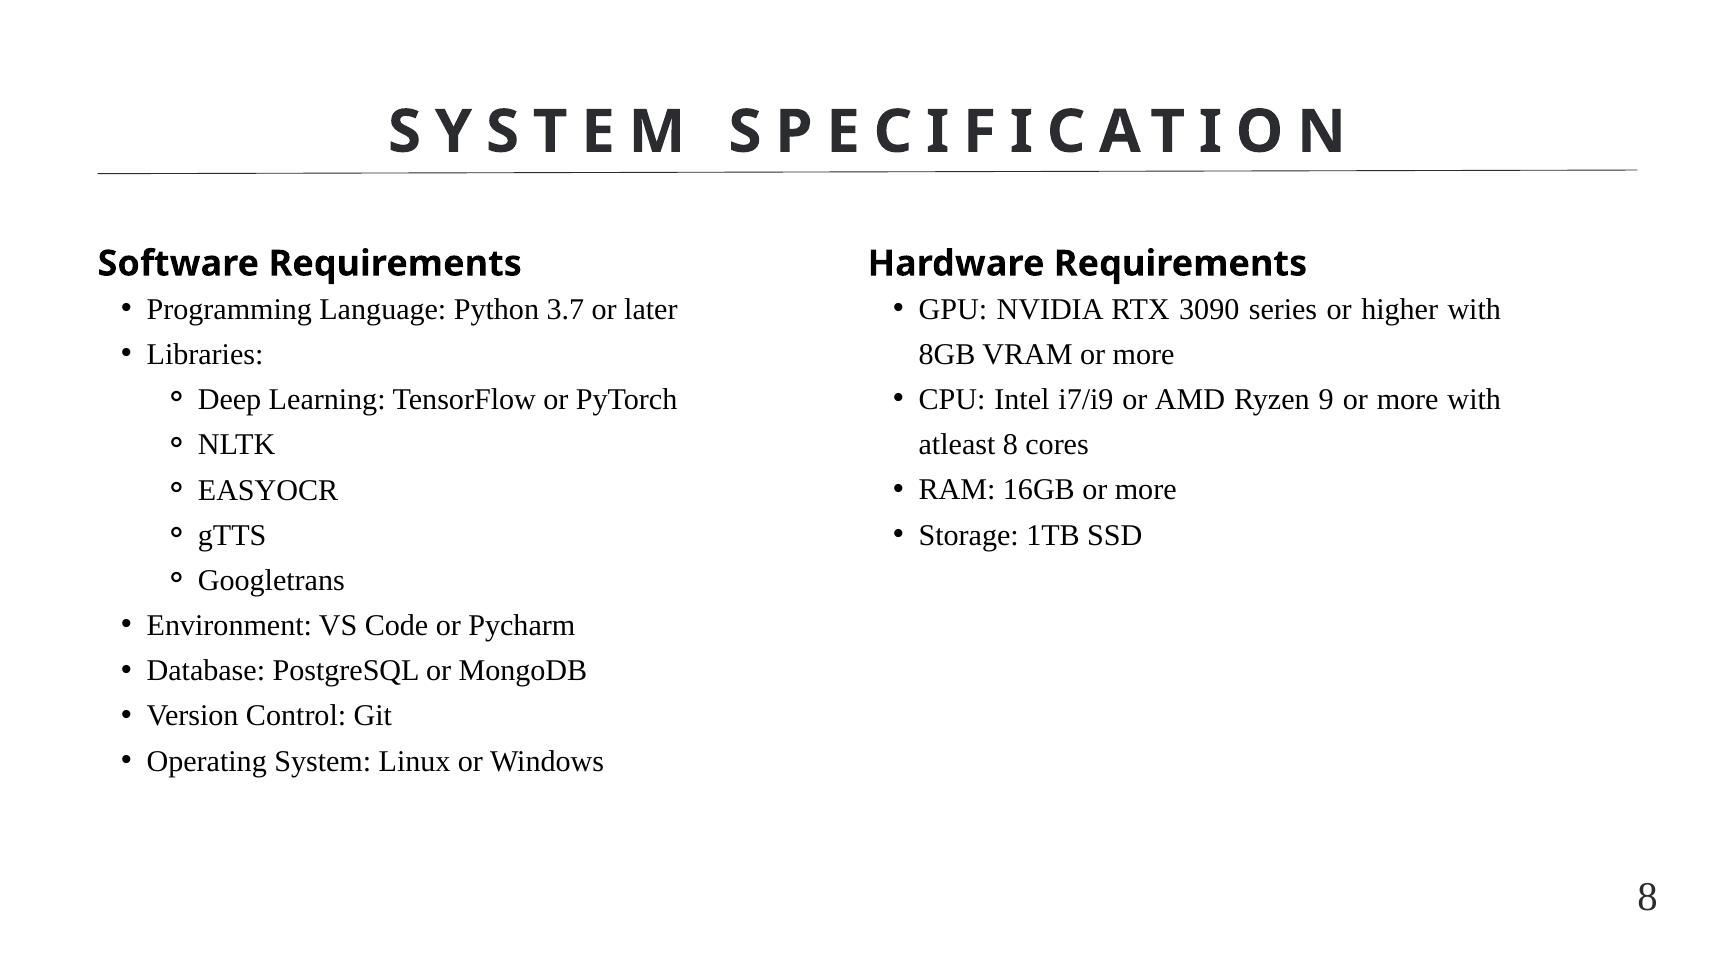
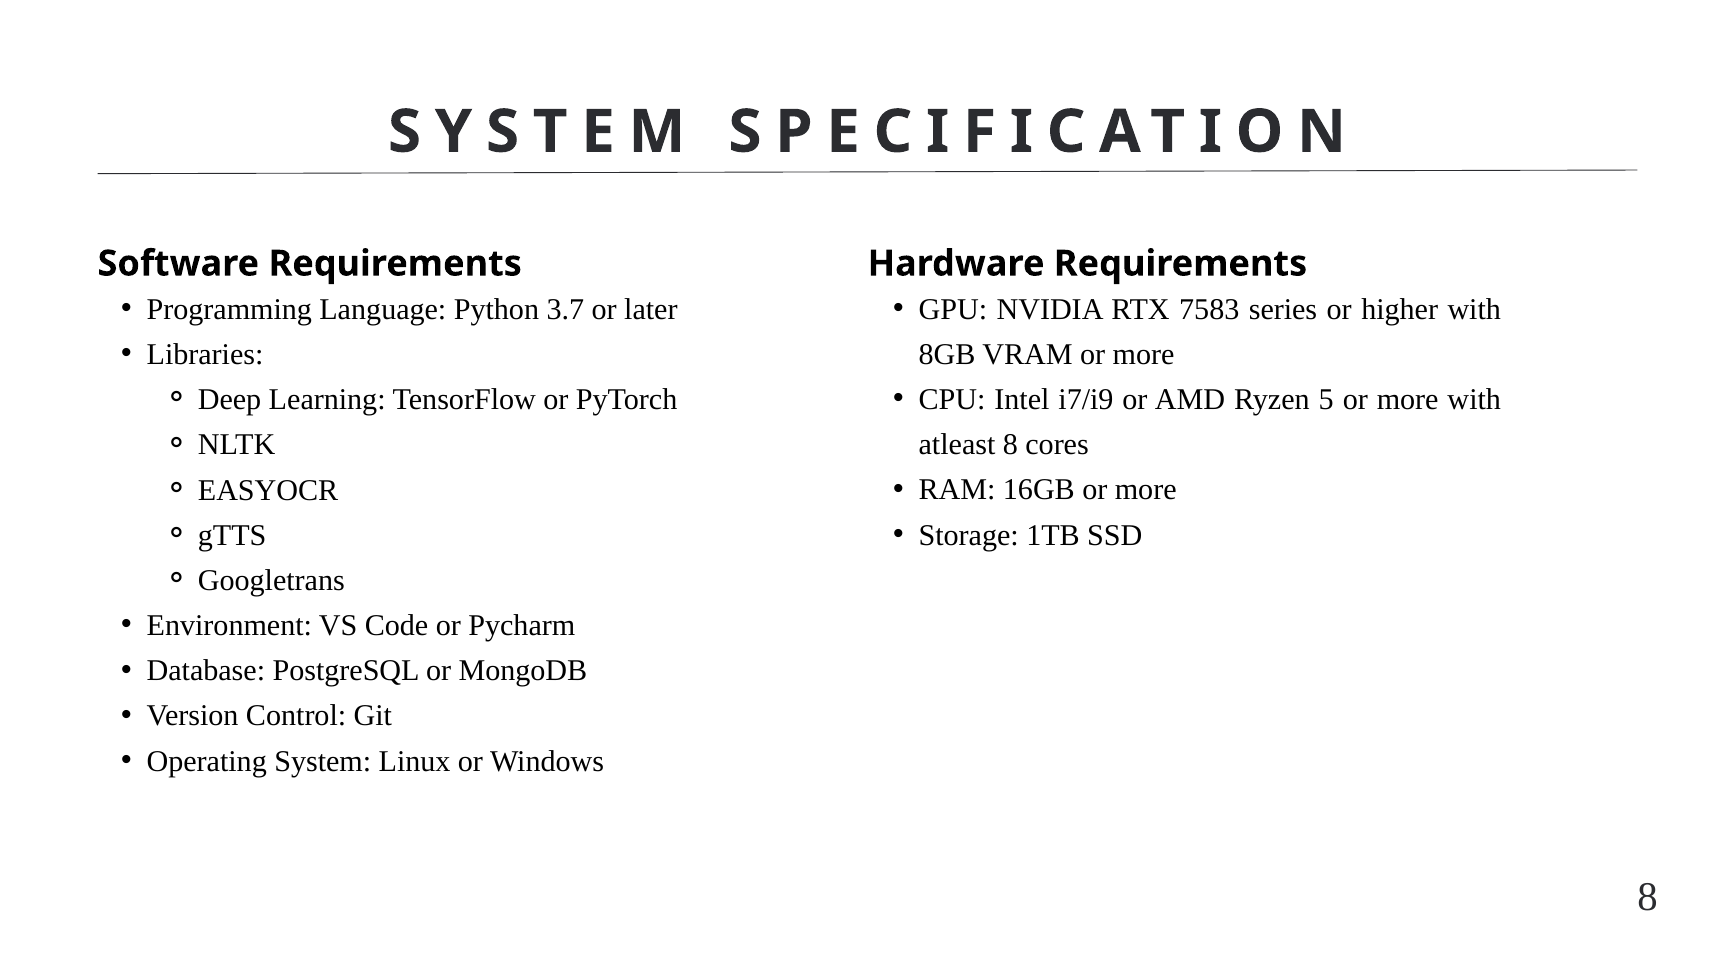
3090: 3090 -> 7583
9: 9 -> 5
